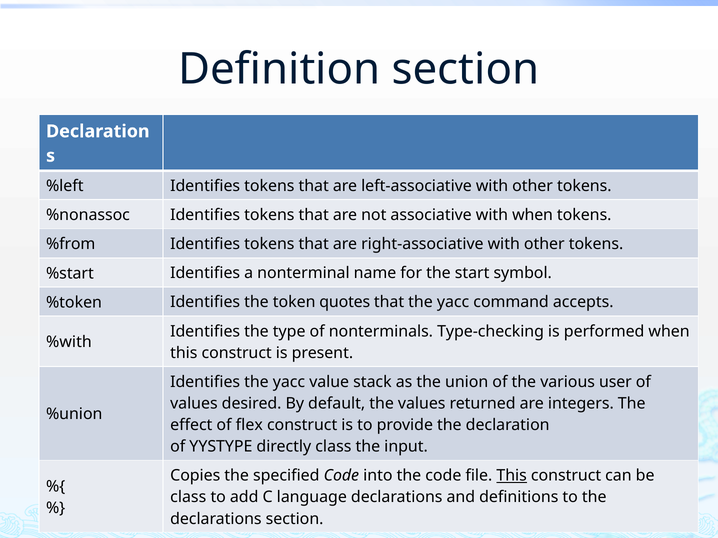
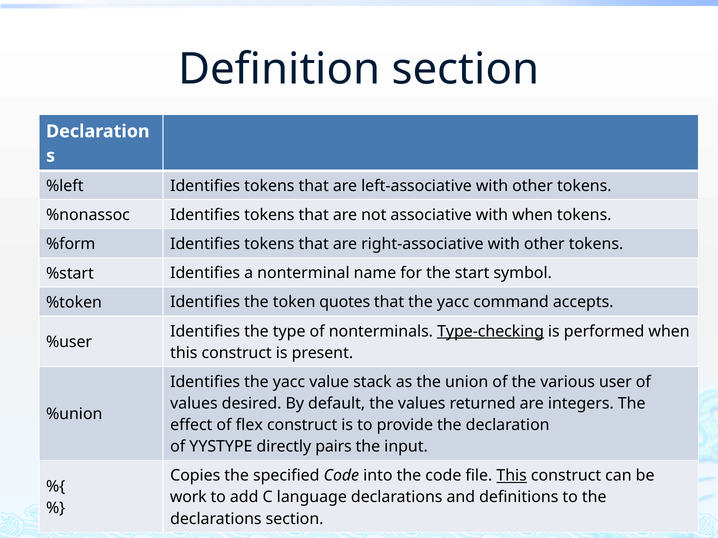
%from: %from -> %form
Type-checking underline: none -> present
%with: %with -> %user
directly class: class -> pairs
class at (188, 498): class -> work
